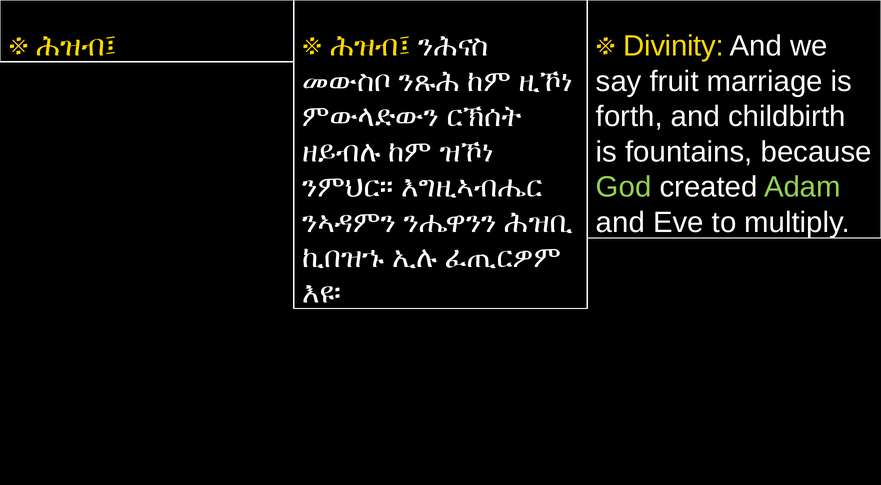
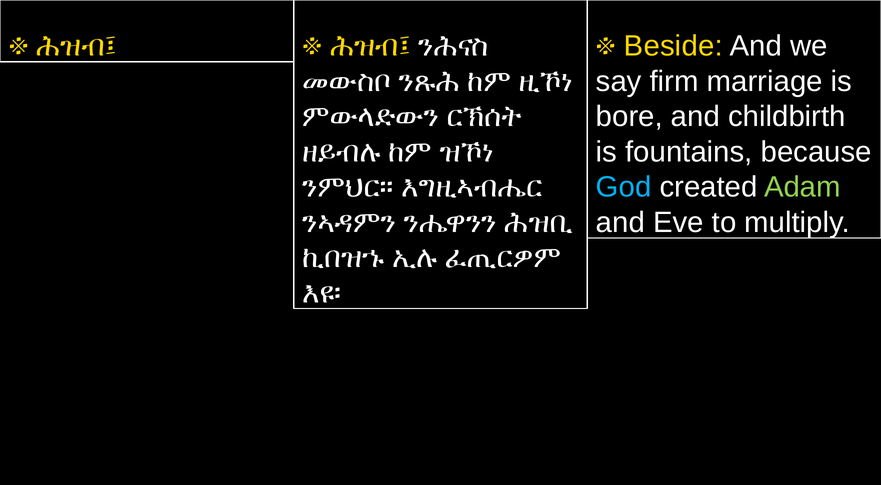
Divinity: Divinity -> Beside
fruit: fruit -> firm
forth: forth -> bore
God colour: light green -> light blue
